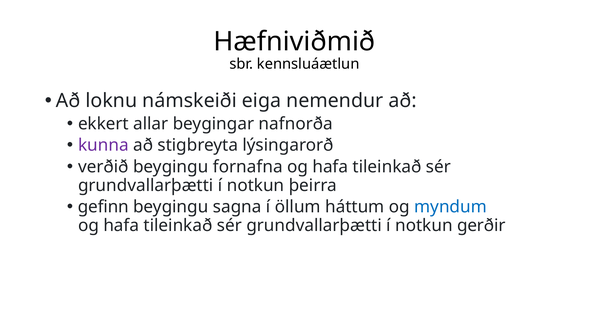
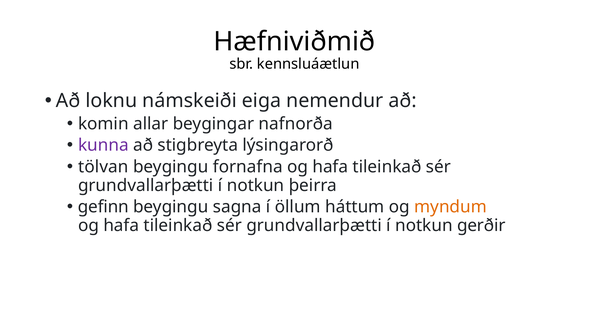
ekkert: ekkert -> komin
verðið: verðið -> tölvan
myndum colour: blue -> orange
